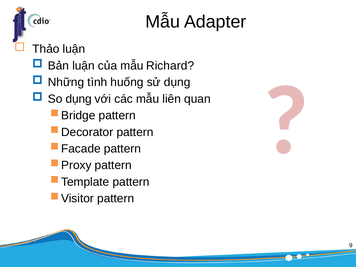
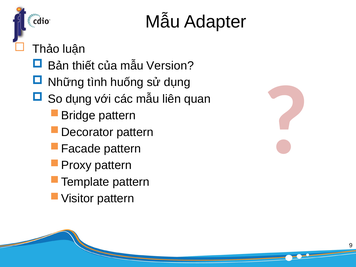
Bản luận: luận -> thiết
Richard: Richard -> Version
